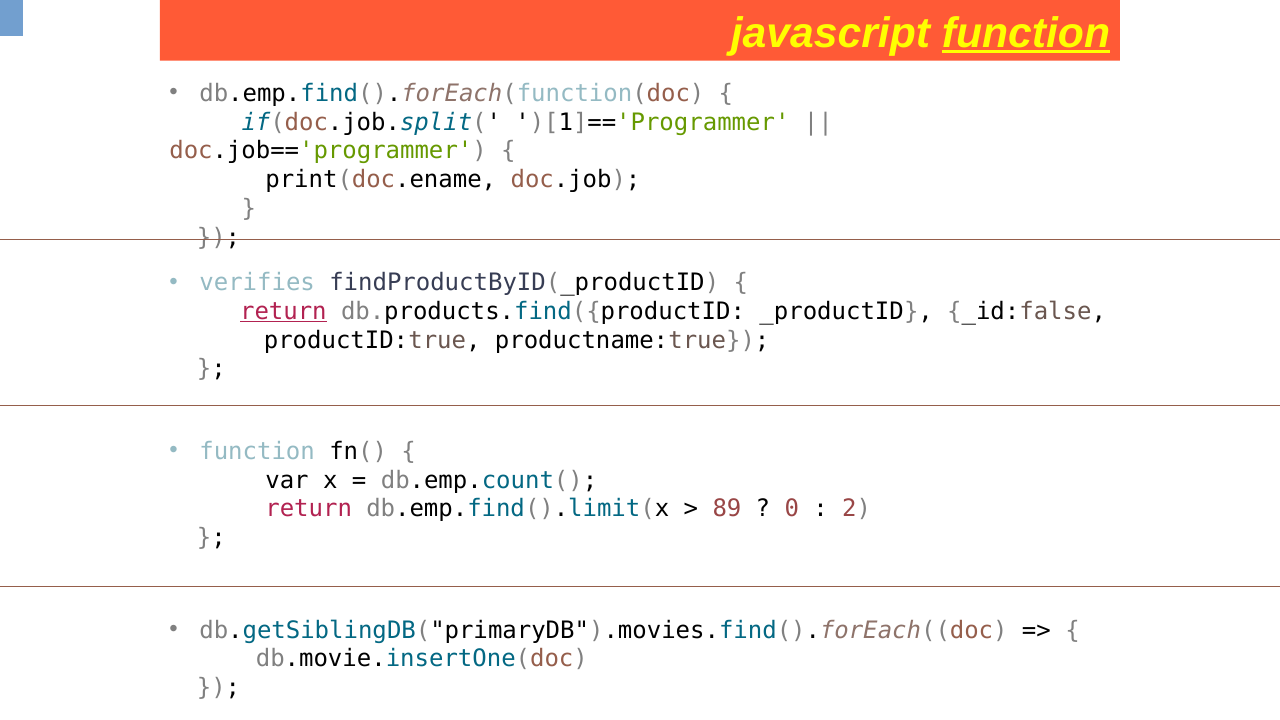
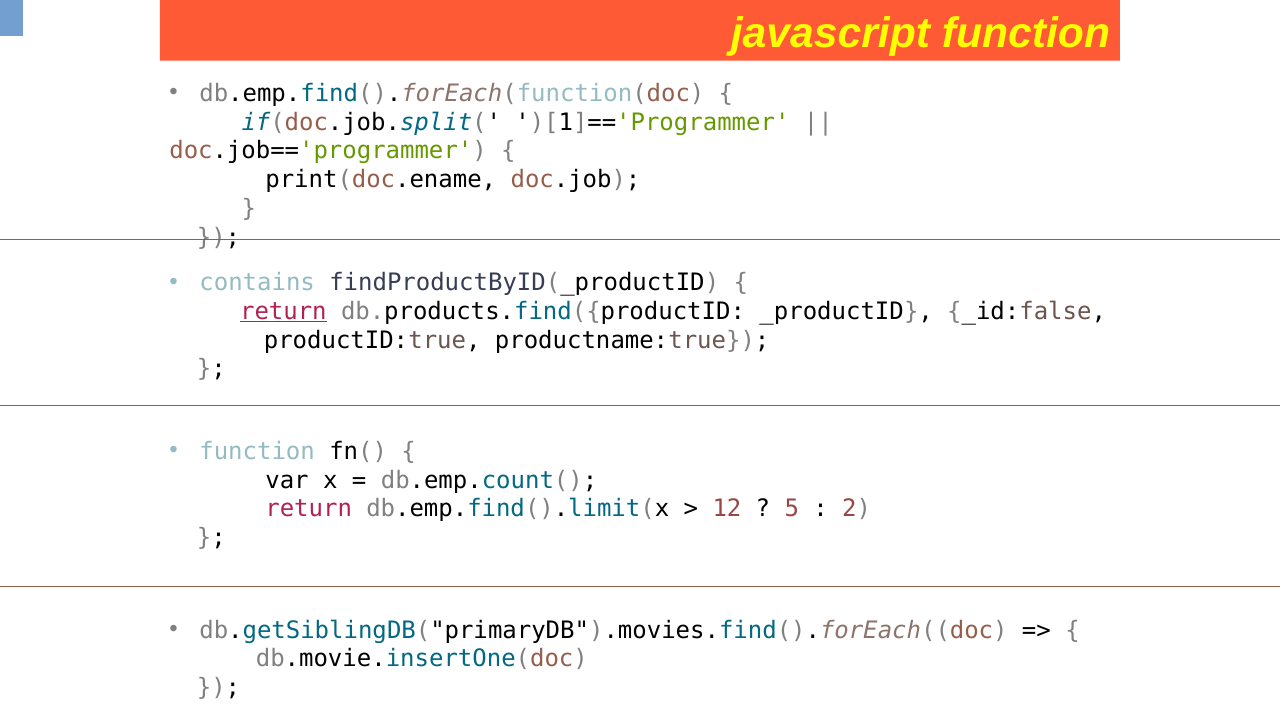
function at (1026, 33) underline: present -> none
verifies: verifies -> contains
89: 89 -> 12
0: 0 -> 5
